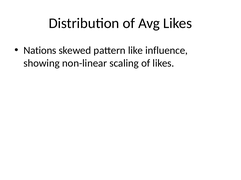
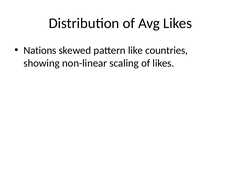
influence: influence -> countries
